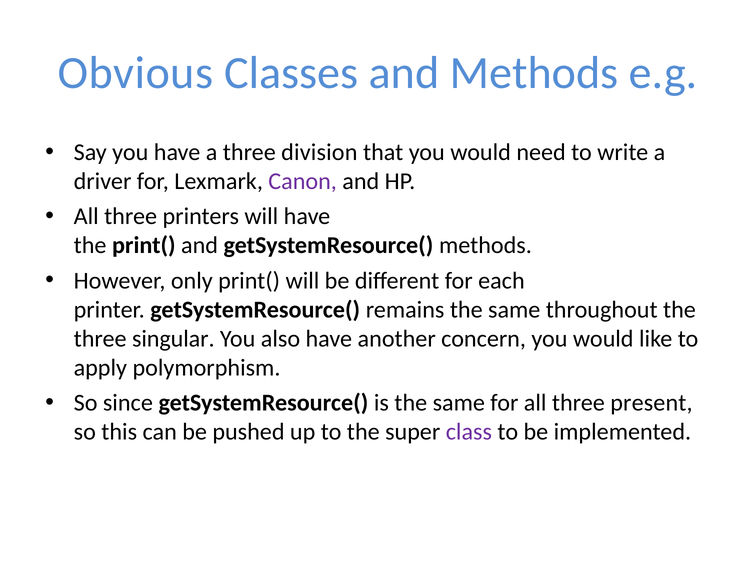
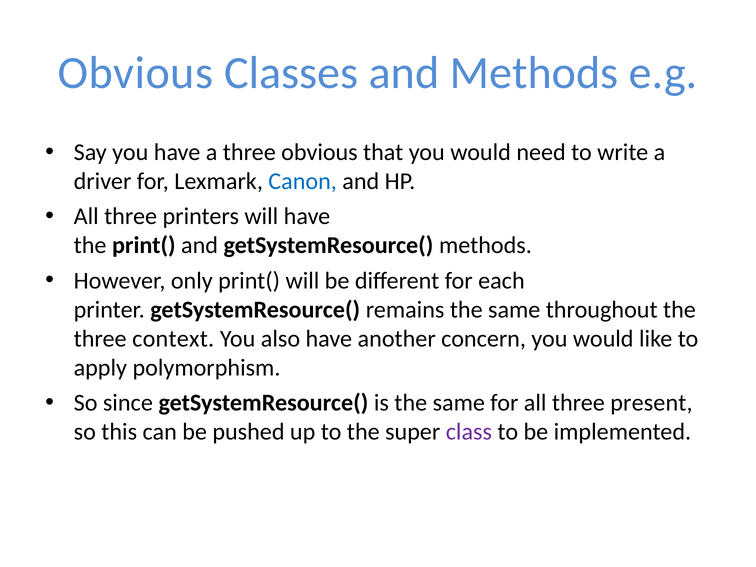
three division: division -> obvious
Canon colour: purple -> blue
singular: singular -> context
